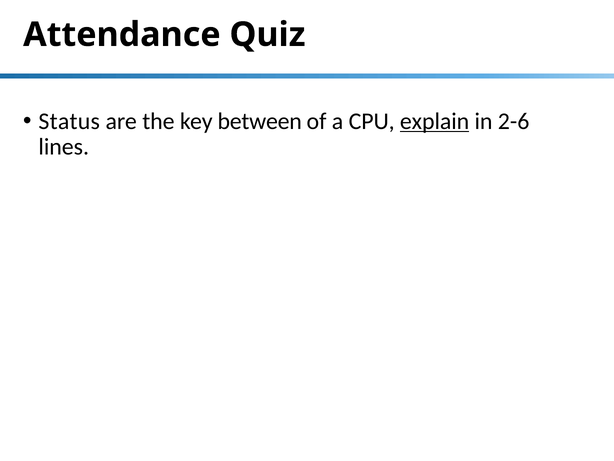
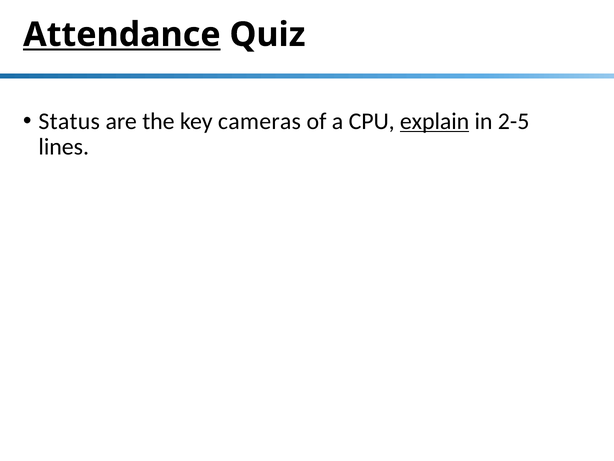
Attendance underline: none -> present
between: between -> cameras
2-6: 2-6 -> 2-5
